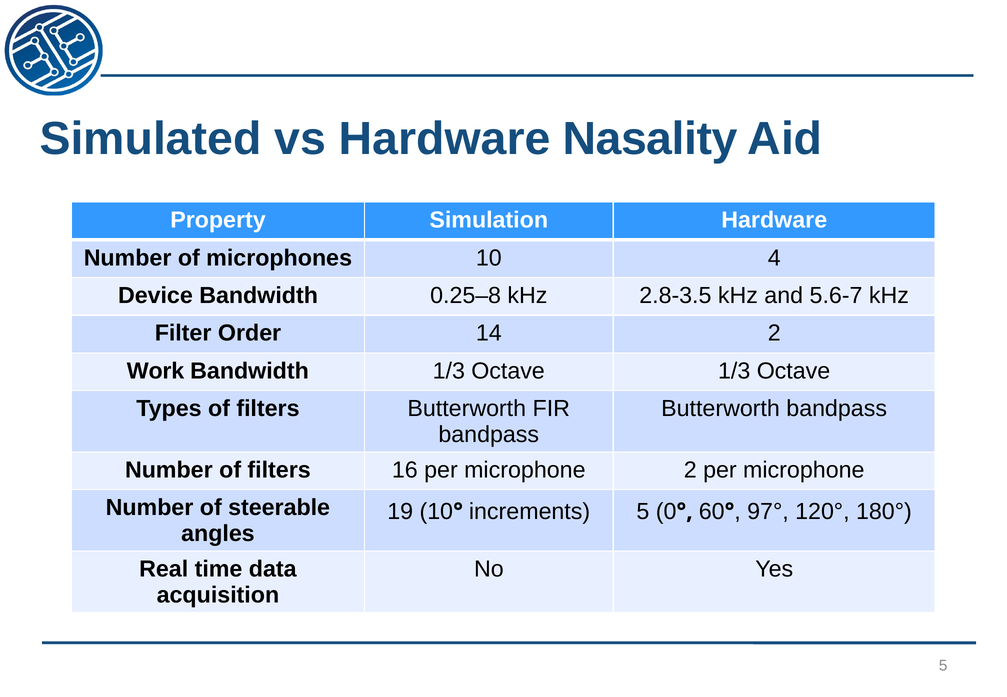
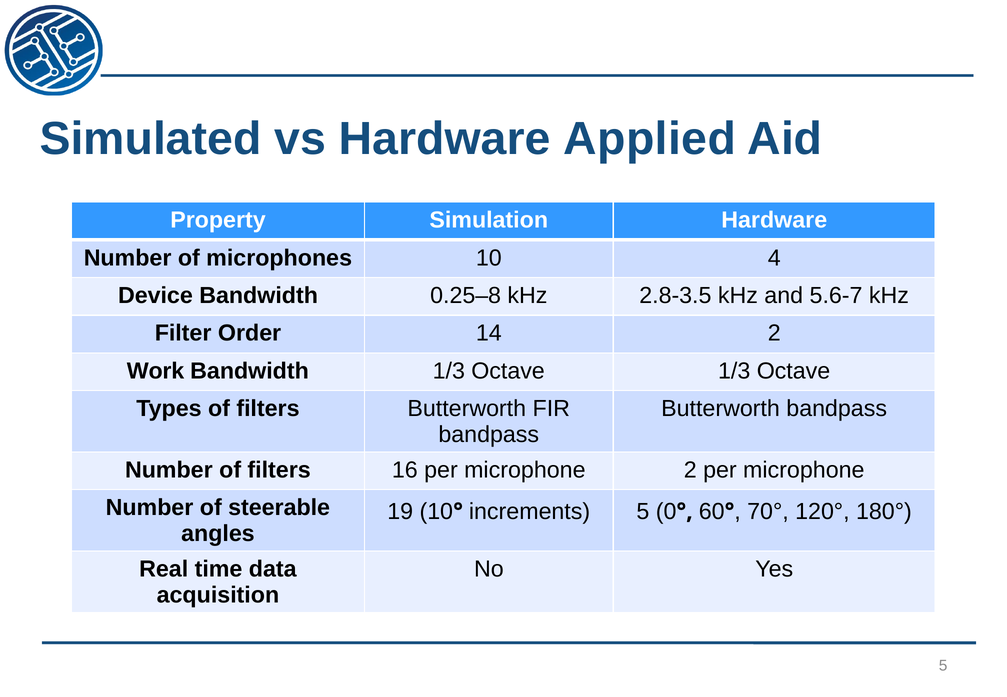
Nasality: Nasality -> Applied
97°: 97° -> 70°
